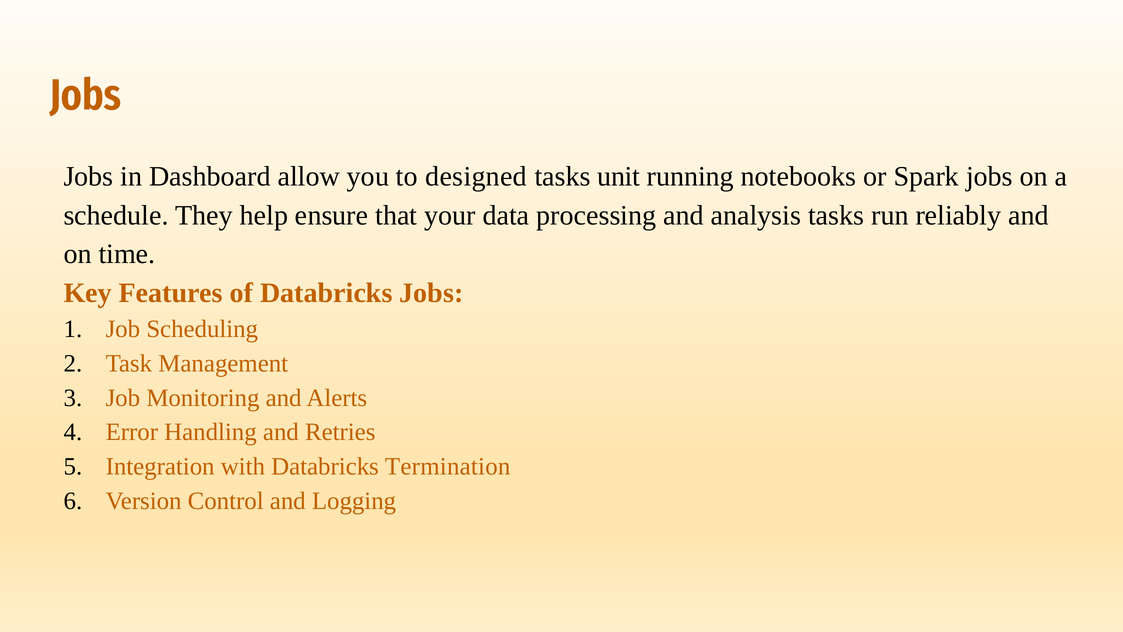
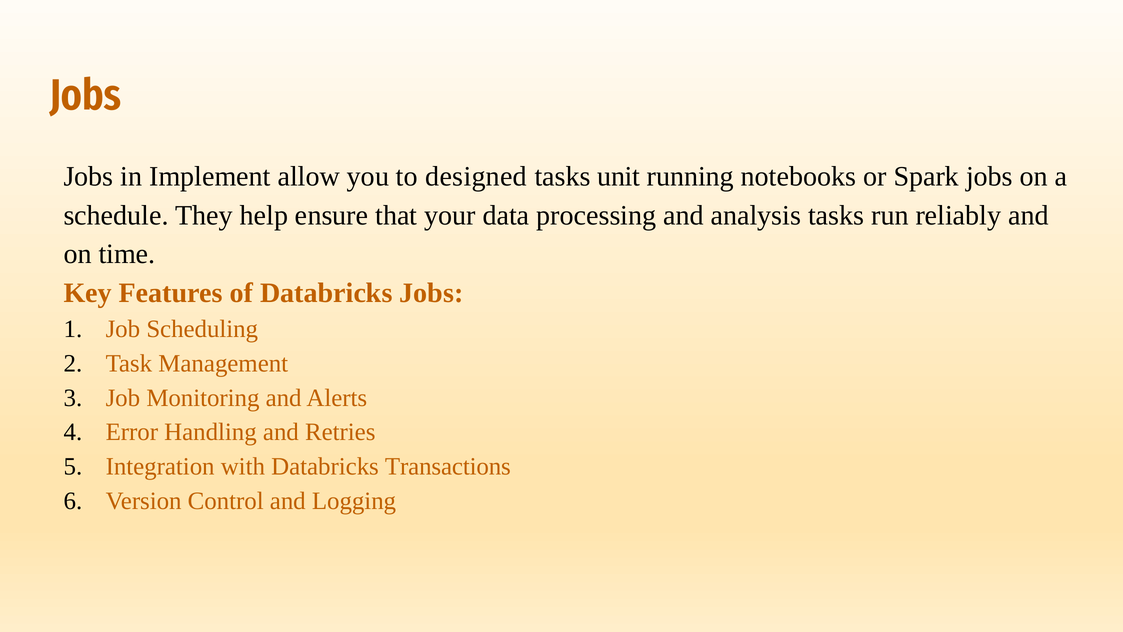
Dashboard: Dashboard -> Implement
Termination: Termination -> Transactions
